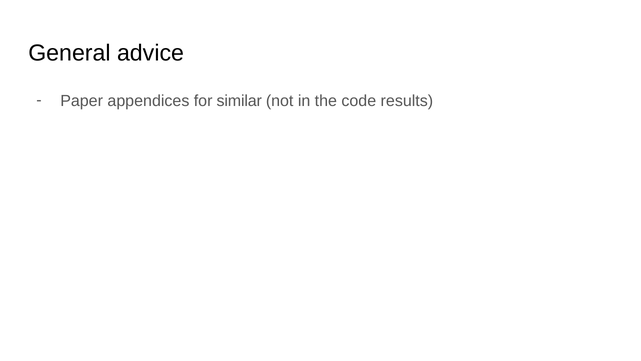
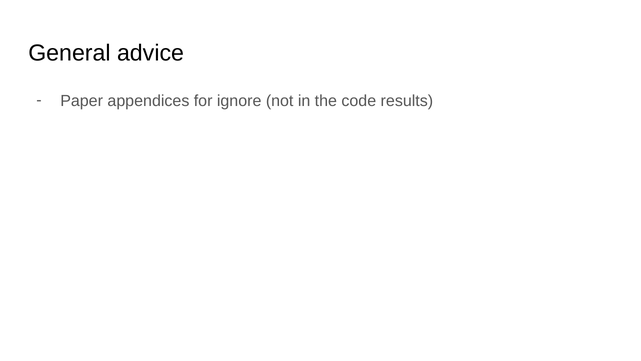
similar: similar -> ignore
